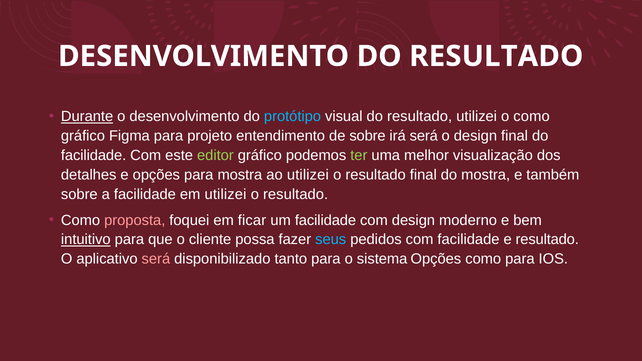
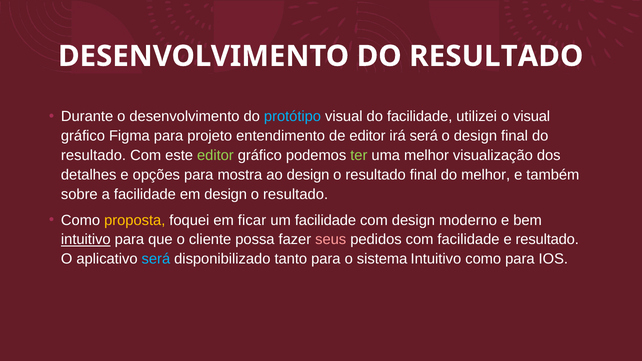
Durante underline: present -> none
visual do resultado: resultado -> facilidade
o como: como -> visual
de sobre: sobre -> editor
facilidade at (94, 155): facilidade -> resultado
ao utilizei: utilizei -> design
do mostra: mostra -> melhor
em utilizei: utilizei -> design
proposta colour: pink -> yellow
seus colour: light blue -> pink
será at (156, 259) colour: pink -> light blue
sistema Opções: Opções -> Intuitivo
